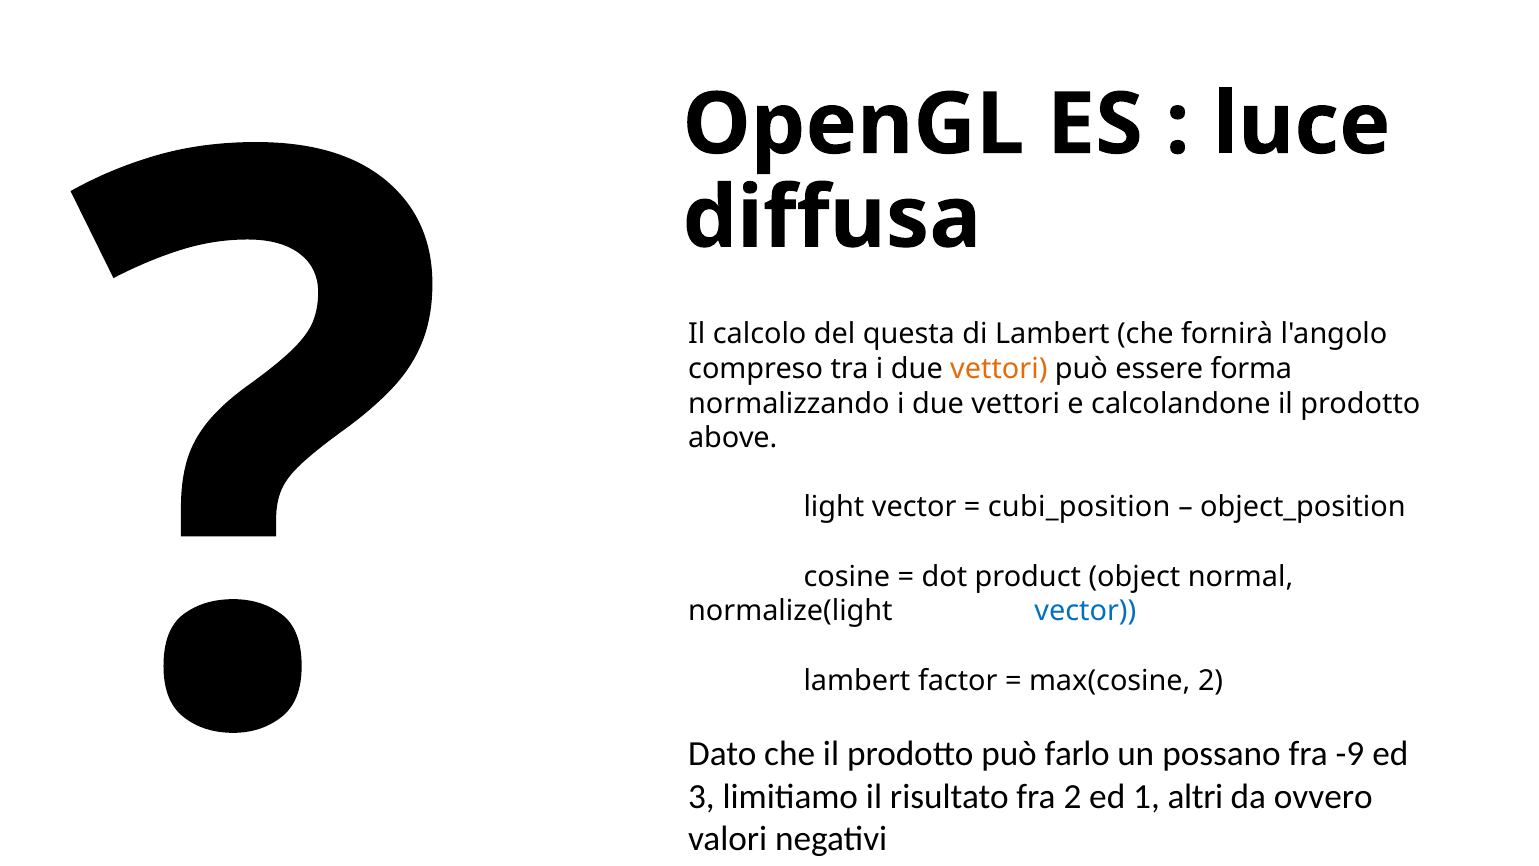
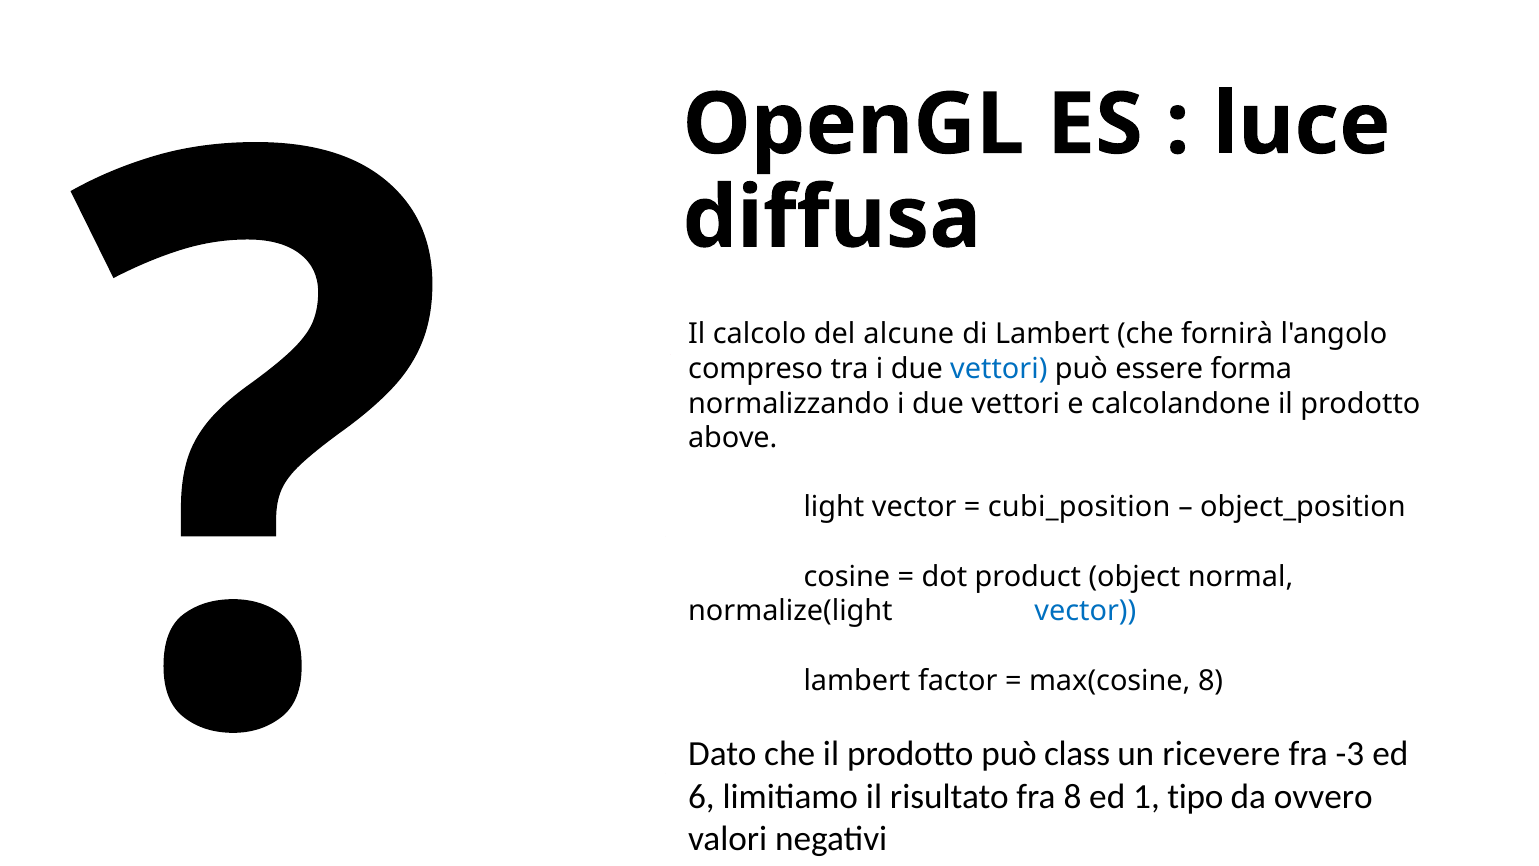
questa: questa -> alcune
vettori at (999, 369) colour: orange -> blue
max(cosine 2: 2 -> 8
farlo: farlo -> class
possano: possano -> ricevere
-9: -9 -> -3
3: 3 -> 6
fra 2: 2 -> 8
altri: altri -> tipo
